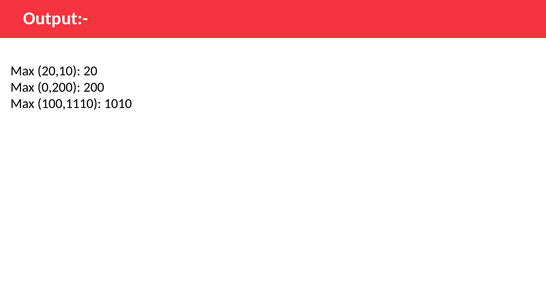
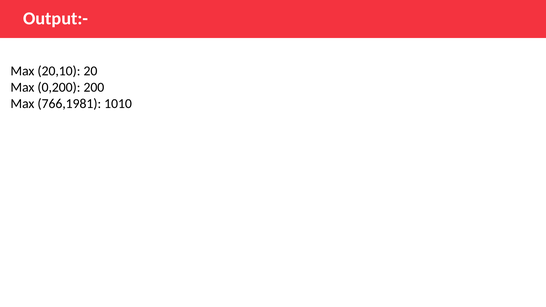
100,1110: 100,1110 -> 766,1981
